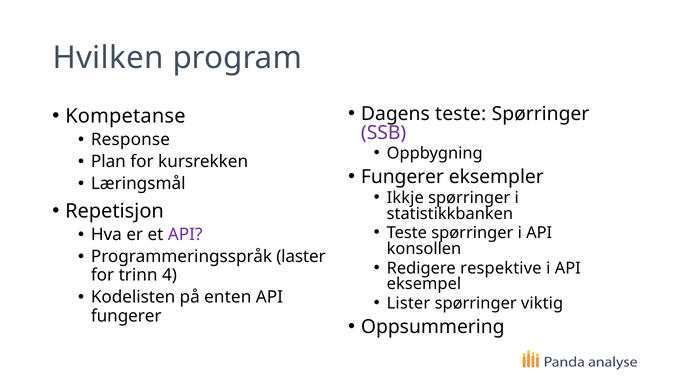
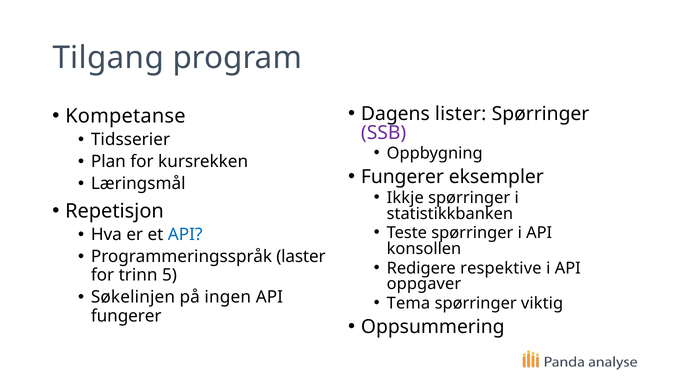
Hvilken: Hvilken -> Tilgang
Dagens teste: teste -> lister
Response: Response -> Tidsserier
API at (185, 235) colour: purple -> blue
4: 4 -> 5
eksempel: eksempel -> oppgaver
Kodelisten: Kodelisten -> Søkelinjen
enten: enten -> ingen
Lister: Lister -> Tema
